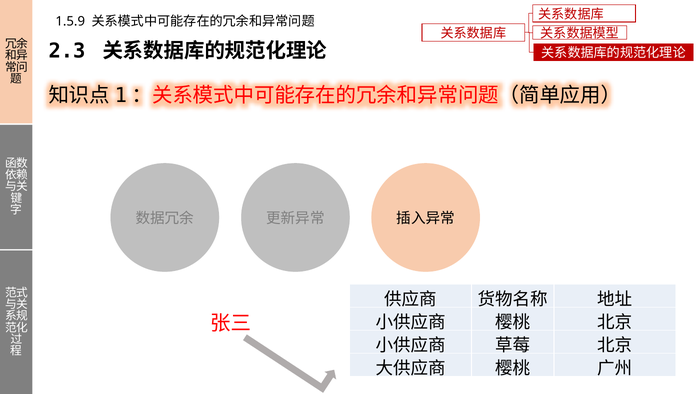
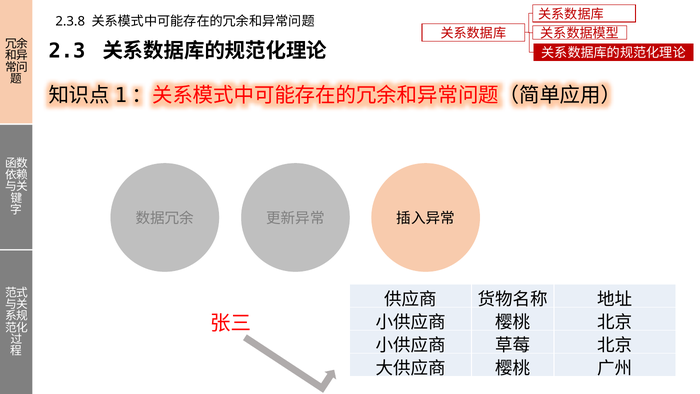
1.5.9: 1.5.9 -> 2.3.8
